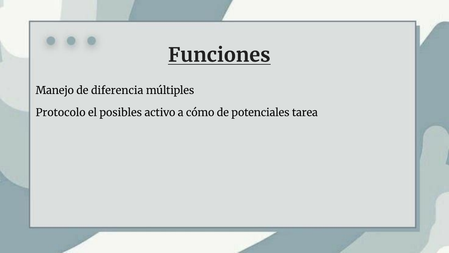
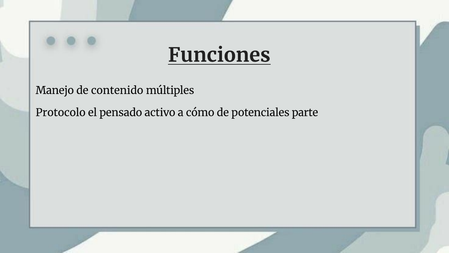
diferencia: diferencia -> contenido
posibles: posibles -> pensado
tarea: tarea -> parte
